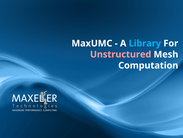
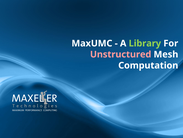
Library colour: light blue -> light green
